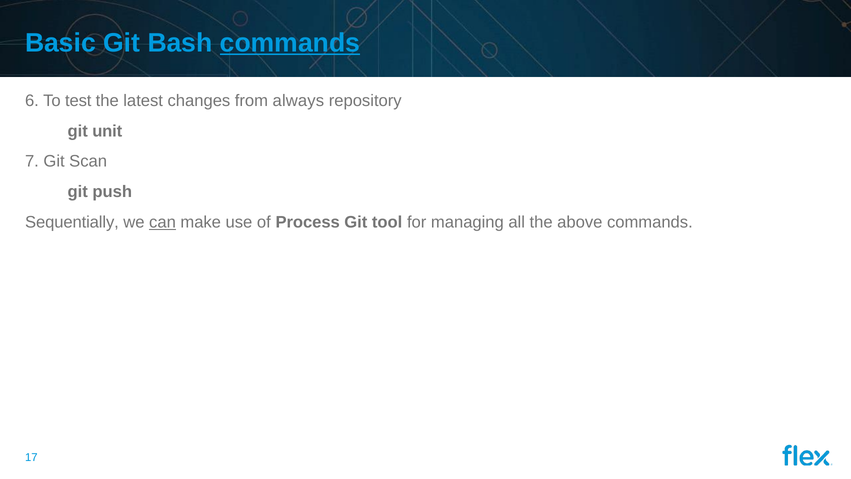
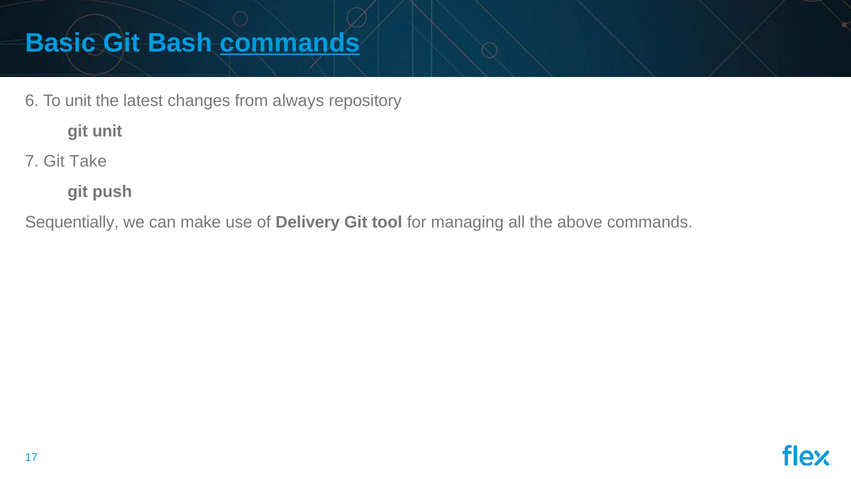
To test: test -> unit
Scan: Scan -> Take
can underline: present -> none
Process: Process -> Delivery
